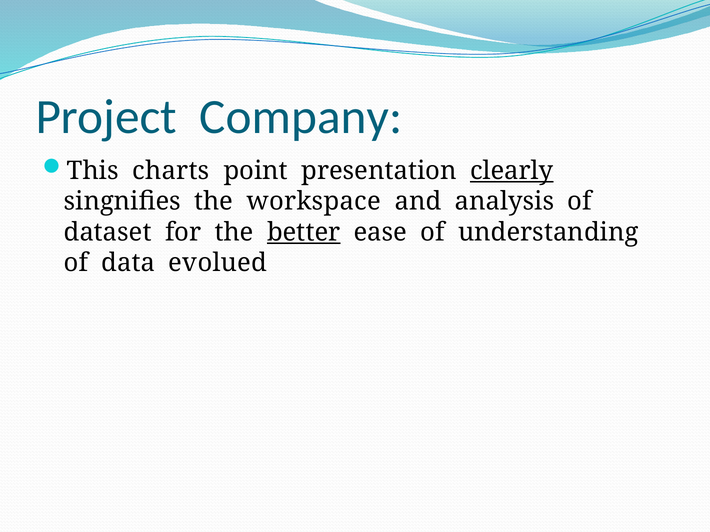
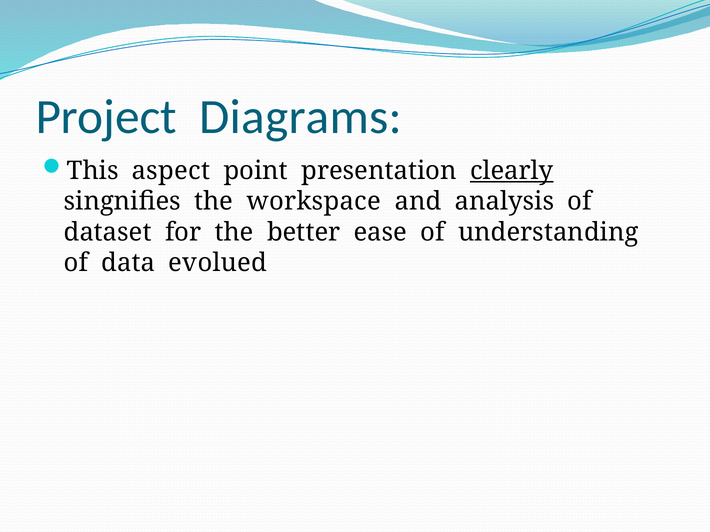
Company: Company -> Diagrams
charts: charts -> aspect
better underline: present -> none
